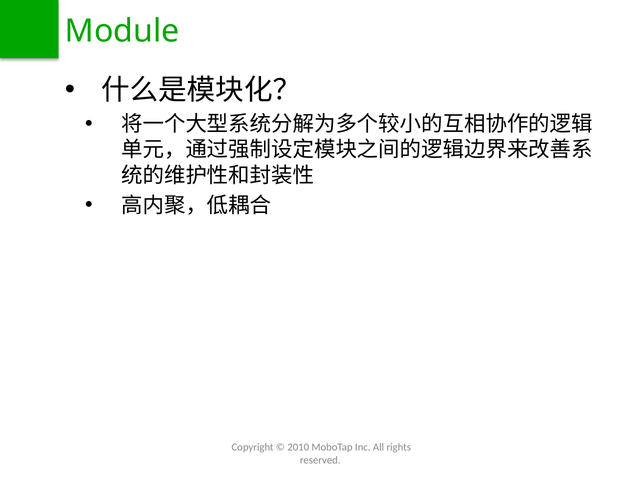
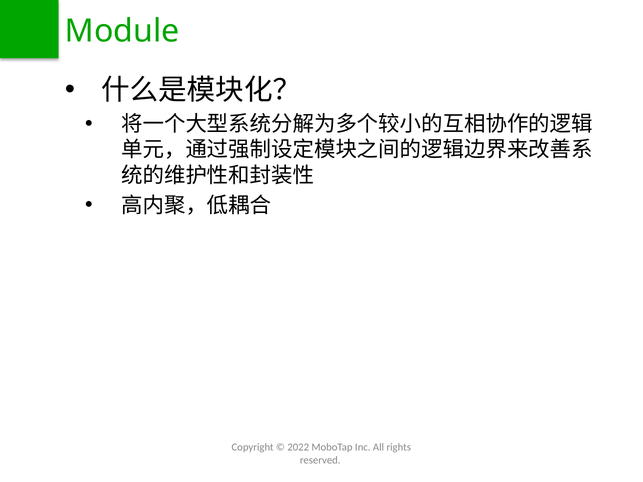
2010: 2010 -> 2022
